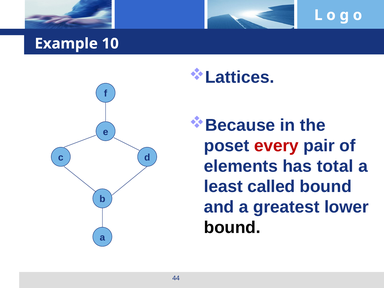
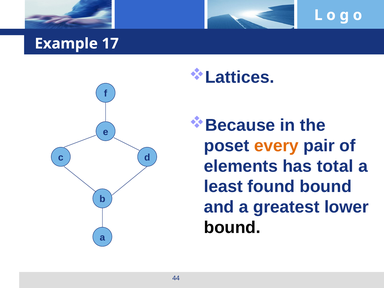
10: 10 -> 17
every colour: red -> orange
called: called -> found
